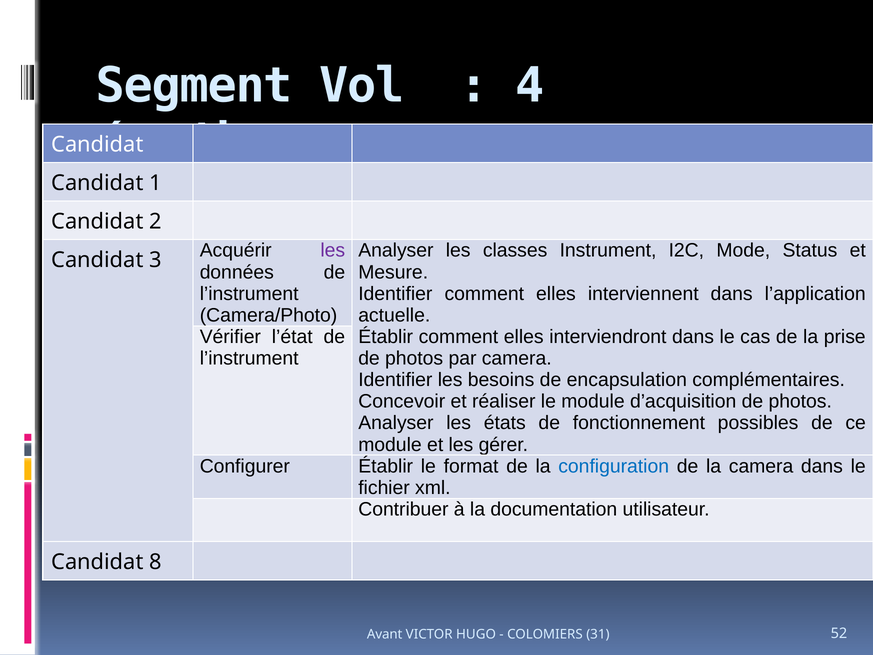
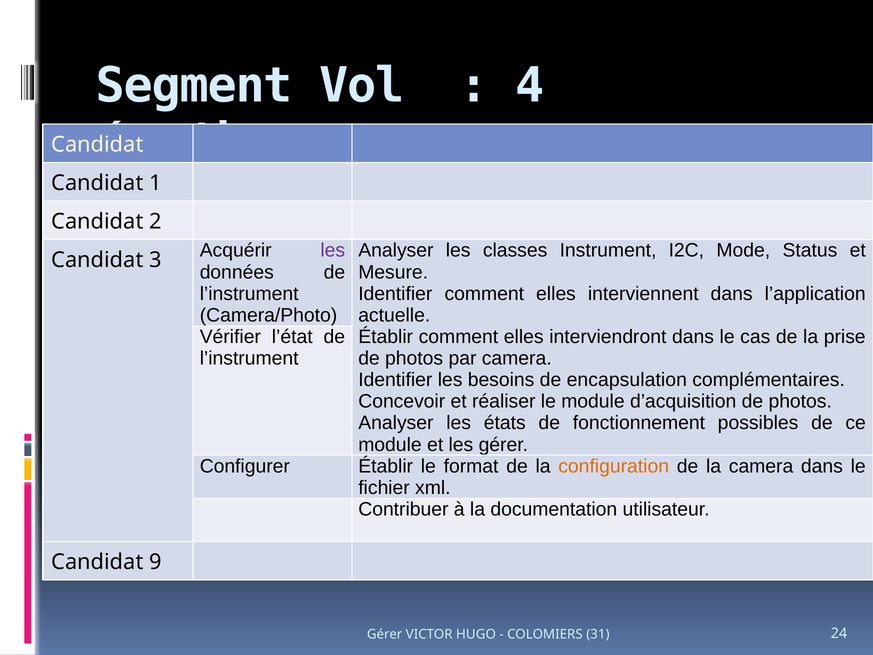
configuration colour: blue -> orange
8: 8 -> 9
Avant at (385, 634): Avant -> Gérer
52: 52 -> 24
